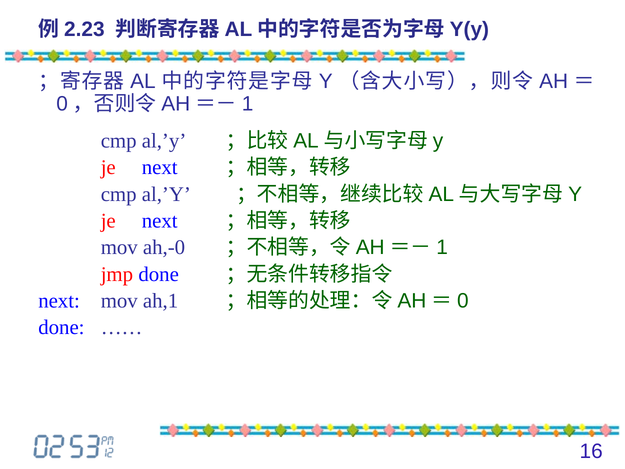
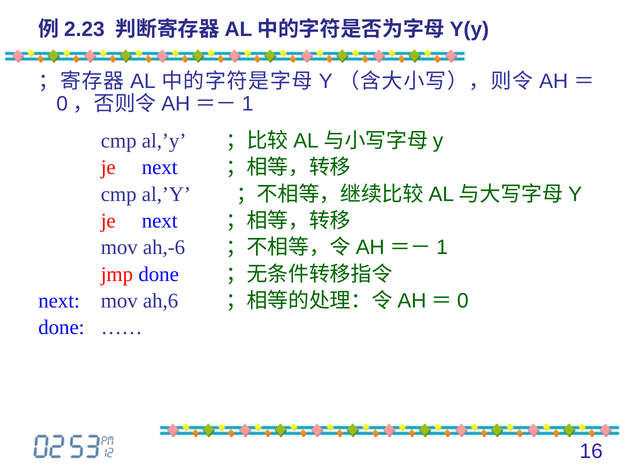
ah,-0: ah,-0 -> ah,-6
ah,1: ah,1 -> ah,6
